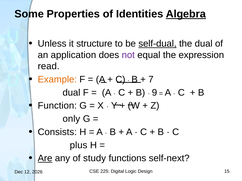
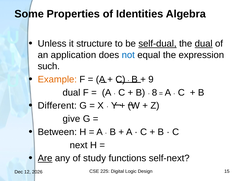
Algebra underline: present -> none
dual at (204, 44) underline: none -> present
not colour: purple -> blue
read: read -> such
7: 7 -> 9
9: 9 -> 8
Function: Function -> Different
only: only -> give
Consists: Consists -> Between
plus: plus -> next
